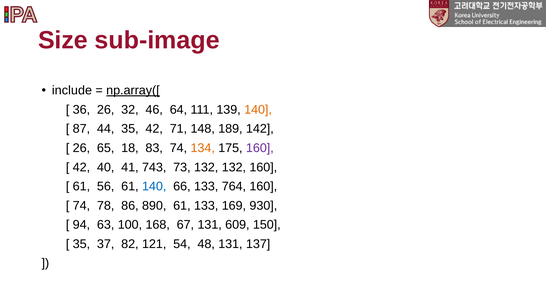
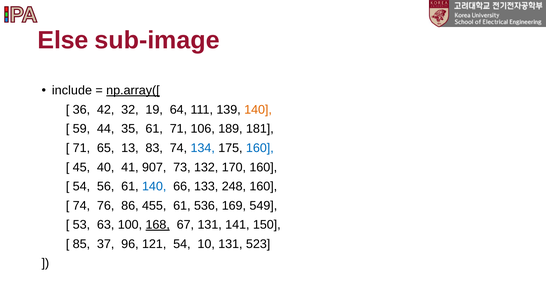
Size: Size -> Else
36 26: 26 -> 42
46: 46 -> 19
87: 87 -> 59
35 42: 42 -> 61
148: 148 -> 106
142: 142 -> 181
26 at (81, 148): 26 -> 71
18: 18 -> 13
134 colour: orange -> blue
160 at (260, 148) colour: purple -> blue
42 at (81, 167): 42 -> 45
743: 743 -> 907
132 132: 132 -> 170
61 at (81, 186): 61 -> 54
764: 764 -> 248
78: 78 -> 76
890: 890 -> 455
61 133: 133 -> 536
930: 930 -> 549
94: 94 -> 53
168 underline: none -> present
609: 609 -> 141
35 at (81, 244): 35 -> 85
82: 82 -> 96
48: 48 -> 10
137: 137 -> 523
